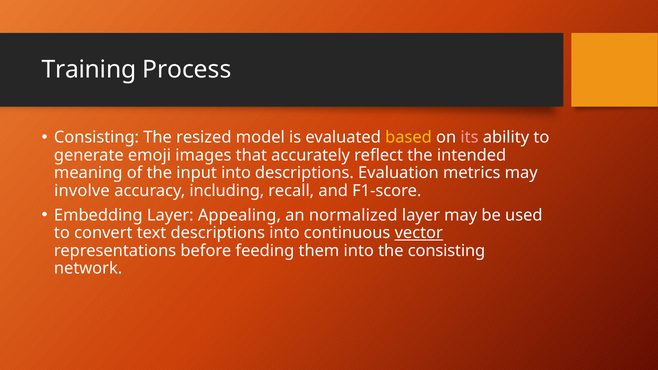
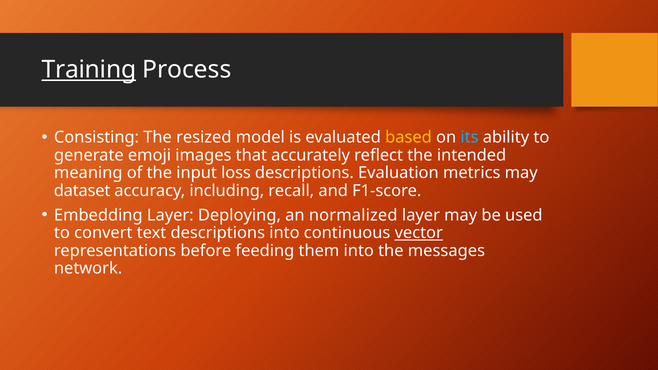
Training underline: none -> present
its colour: pink -> light blue
input into: into -> loss
involve: involve -> dataset
Appealing: Appealing -> Deploying
the consisting: consisting -> messages
